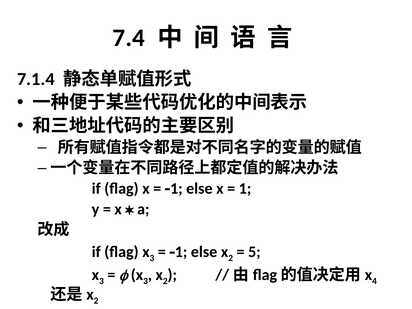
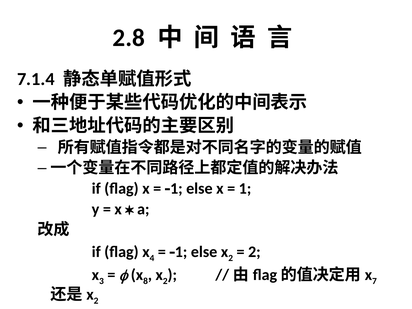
7.4: 7.4 -> 2.8
flag x 3: 3 -> 4
5 at (254, 252): 5 -> 2
3 at (146, 281): 3 -> 8
4: 4 -> 7
